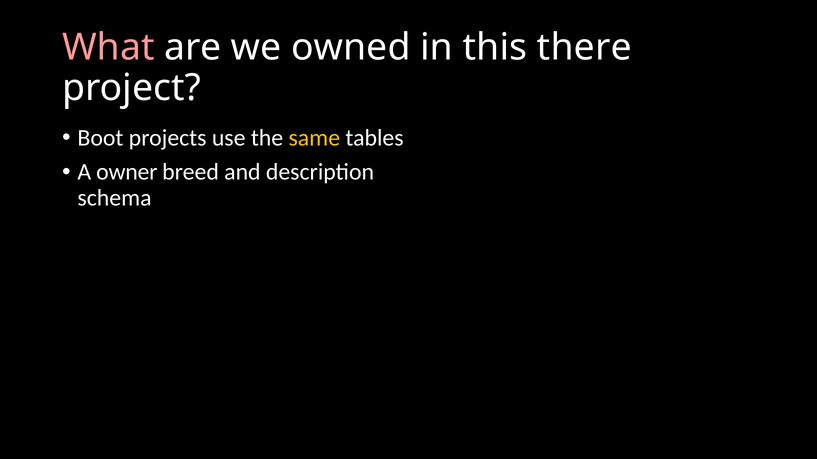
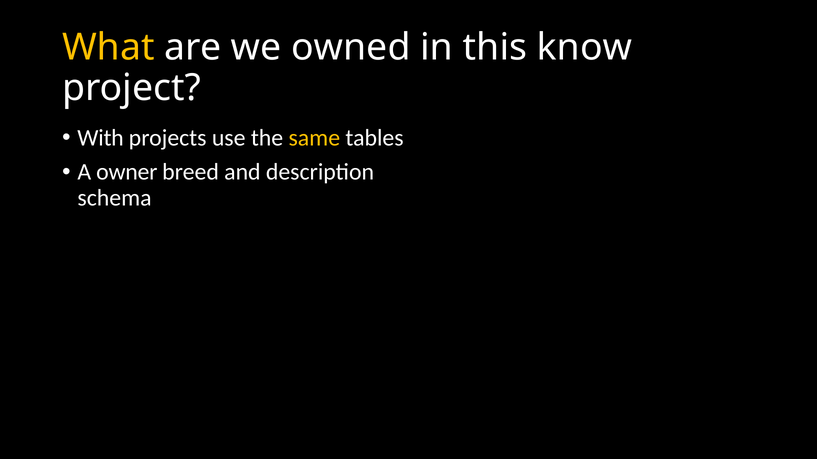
What colour: pink -> yellow
there: there -> know
Boot: Boot -> With
